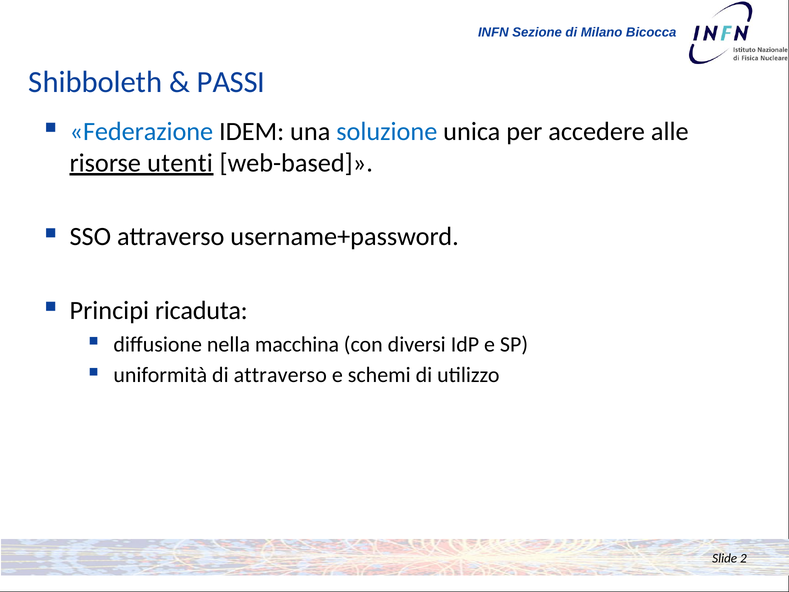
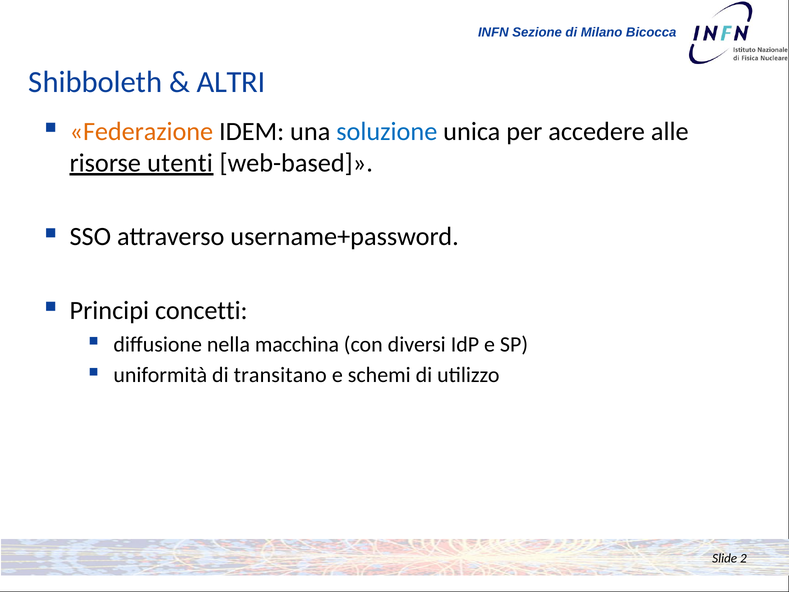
PASSI: PASSI -> ALTRI
Federazione colour: blue -> orange
ricaduta: ricaduta -> concetti
di attraverso: attraverso -> transitano
